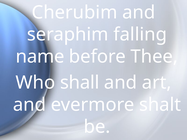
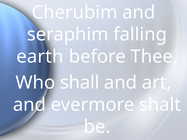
name: name -> earth
